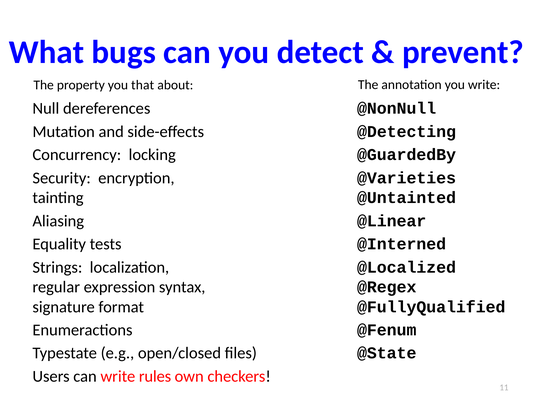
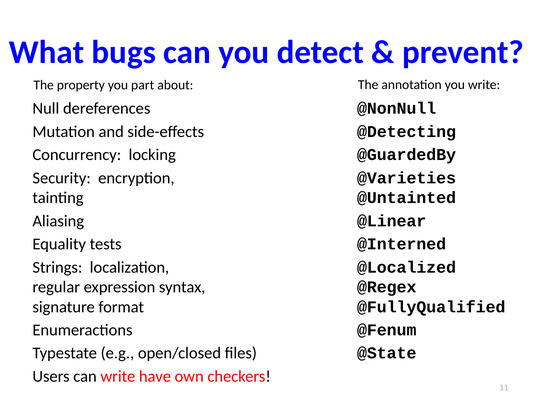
that: that -> part
rules: rules -> have
